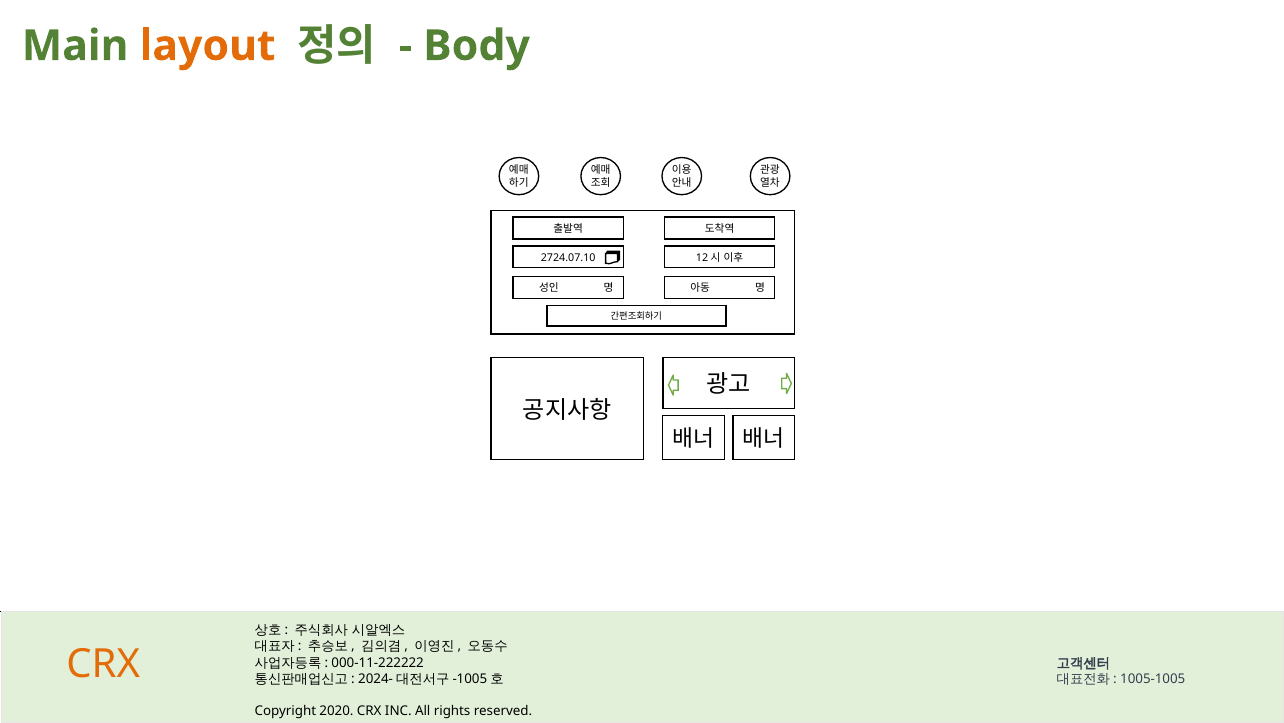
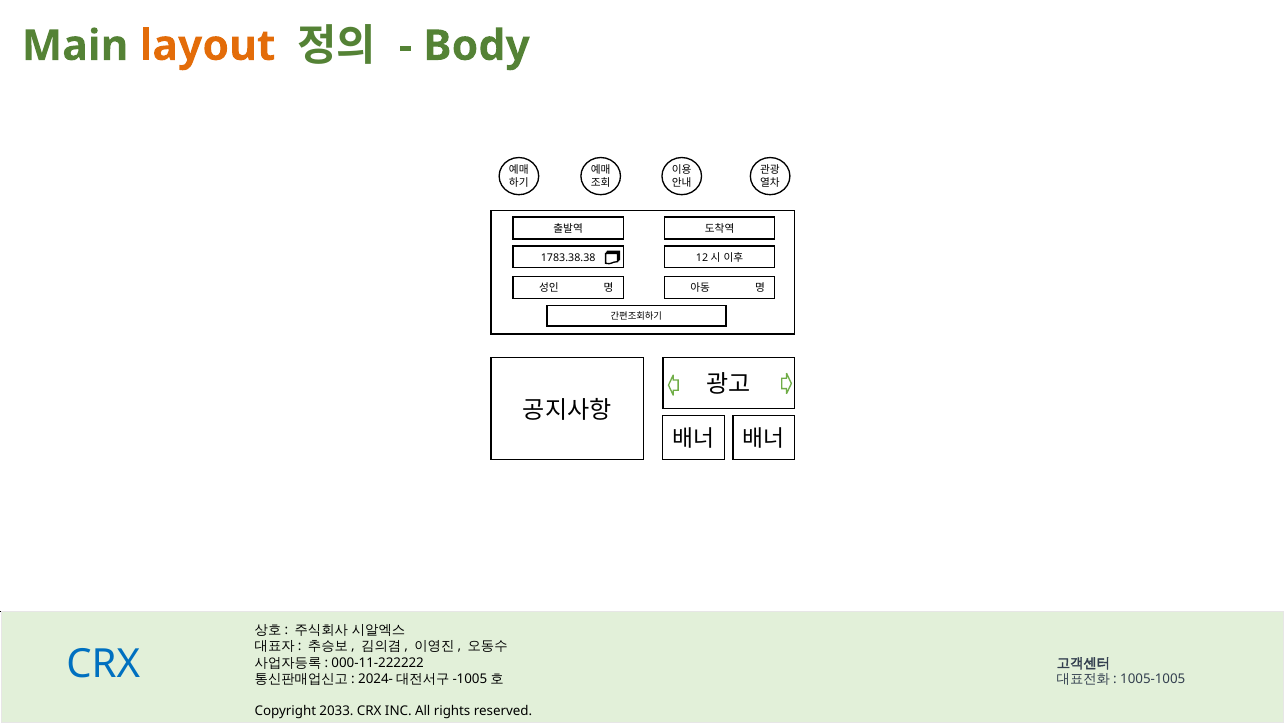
2724.07.10: 2724.07.10 -> 1783.38.38
CRX at (103, 664) colour: orange -> blue
2020: 2020 -> 2033
